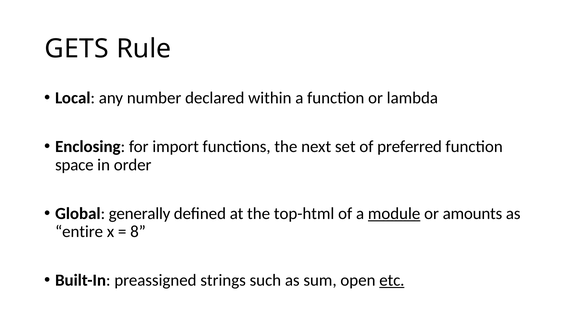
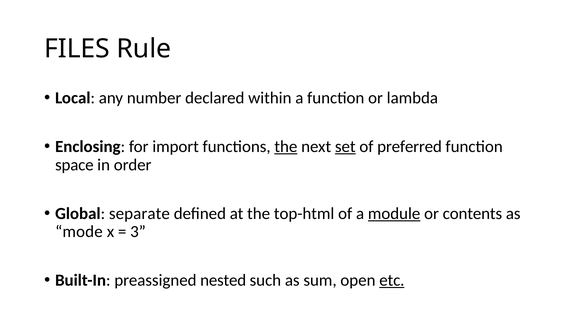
GETS: GETS -> FILES
the at (286, 147) underline: none -> present
set underline: none -> present
generally: generally -> separate
amounts: amounts -> contents
entire: entire -> mode
8: 8 -> 3
strings: strings -> nested
